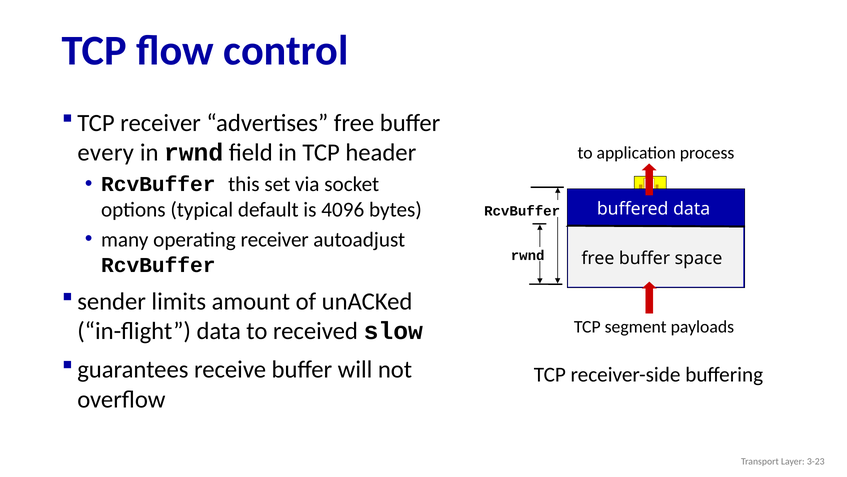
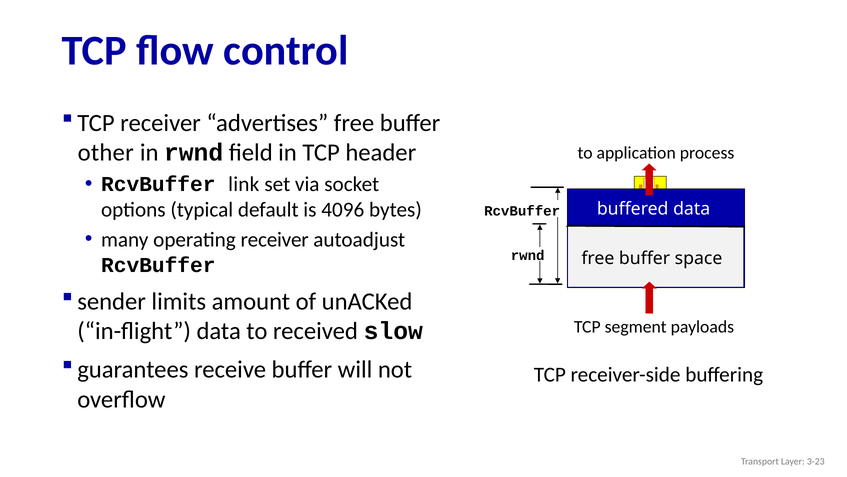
every: every -> other
this: this -> link
